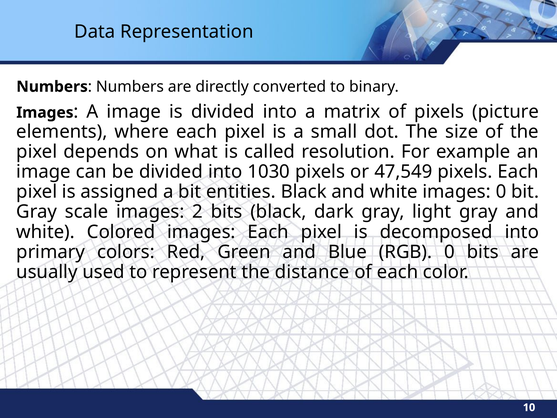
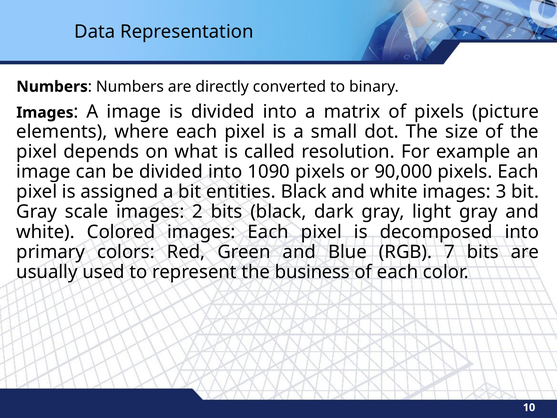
1030: 1030 -> 1090
47,549: 47,549 -> 90,000
images 0: 0 -> 3
RGB 0: 0 -> 7
distance: distance -> business
